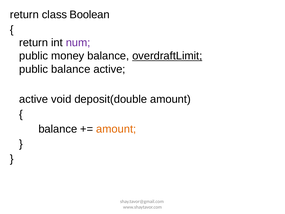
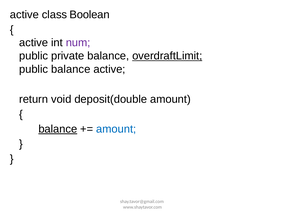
return at (24, 15): return -> active
return at (34, 42): return -> active
money: money -> private
active at (34, 99): active -> return
balance at (58, 129) underline: none -> present
amount colour: orange -> blue
